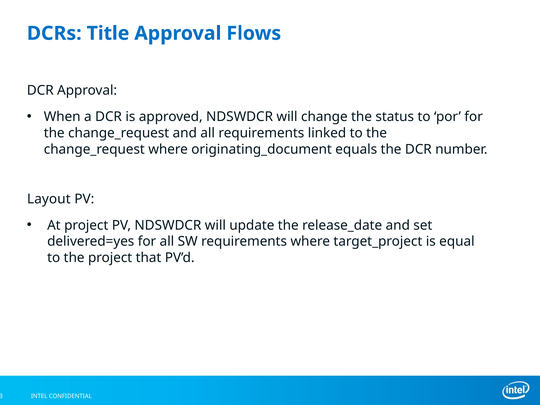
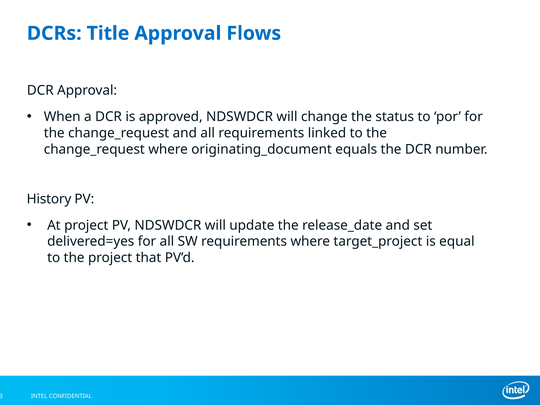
Layout: Layout -> History
